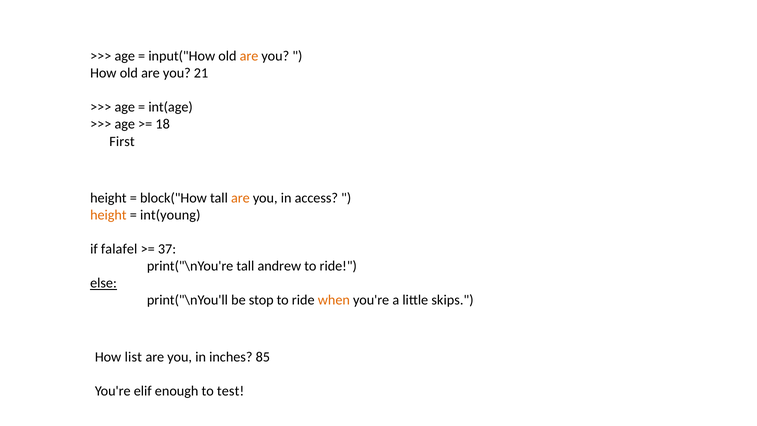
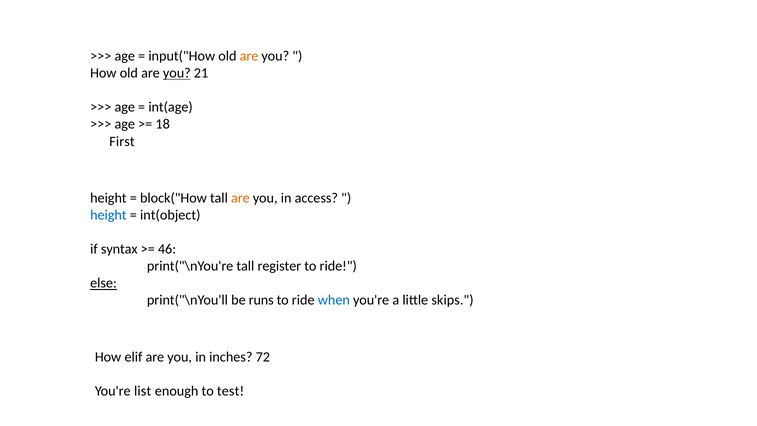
you at (177, 73) underline: none -> present
height at (108, 215) colour: orange -> blue
int(young: int(young -> int(object
falafel: falafel -> syntax
37: 37 -> 46
andrew: andrew -> register
stop: stop -> runs
when colour: orange -> blue
list: list -> elif
85: 85 -> 72
elif: elif -> list
